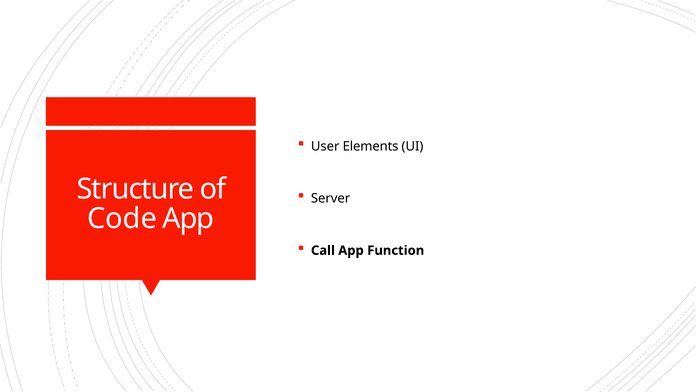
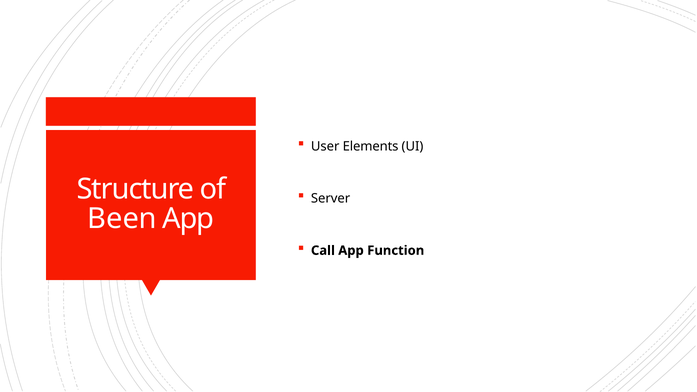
Code: Code -> Been
